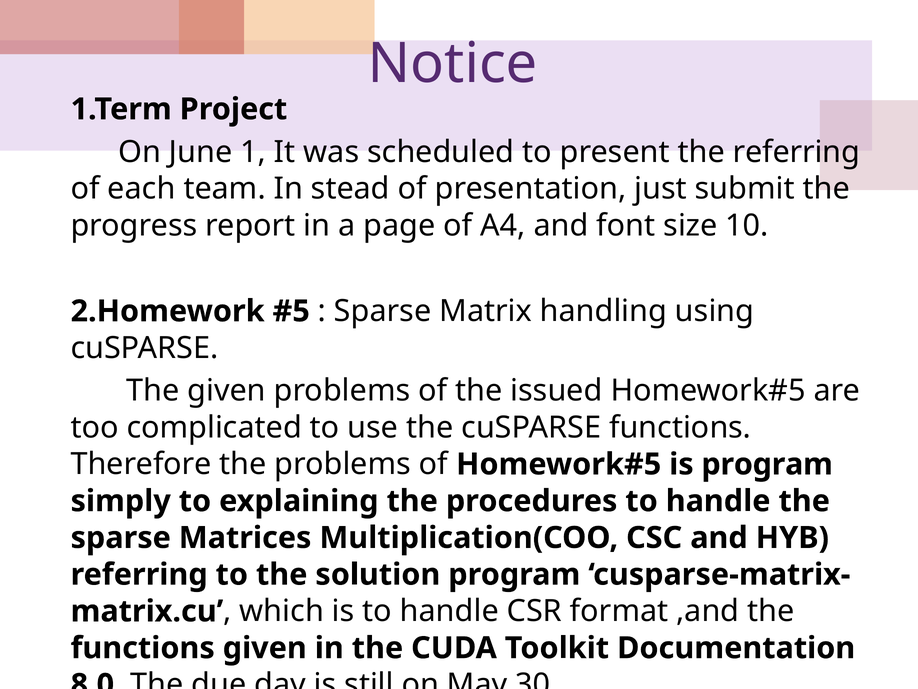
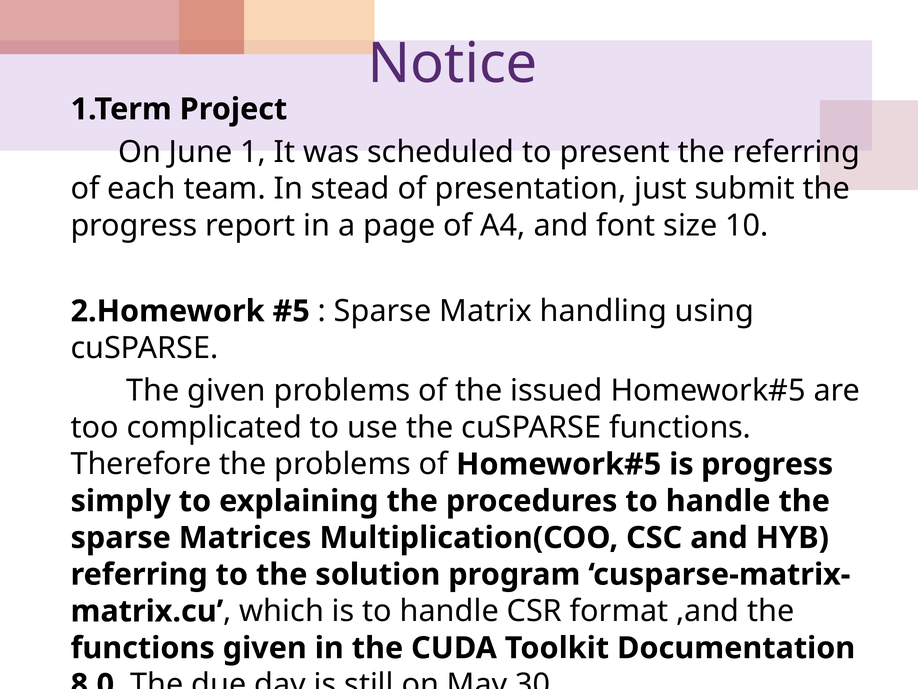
is program: program -> progress
